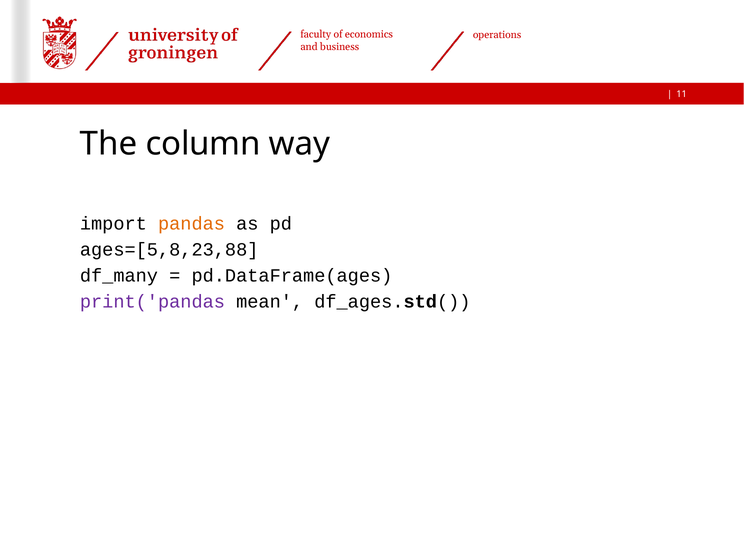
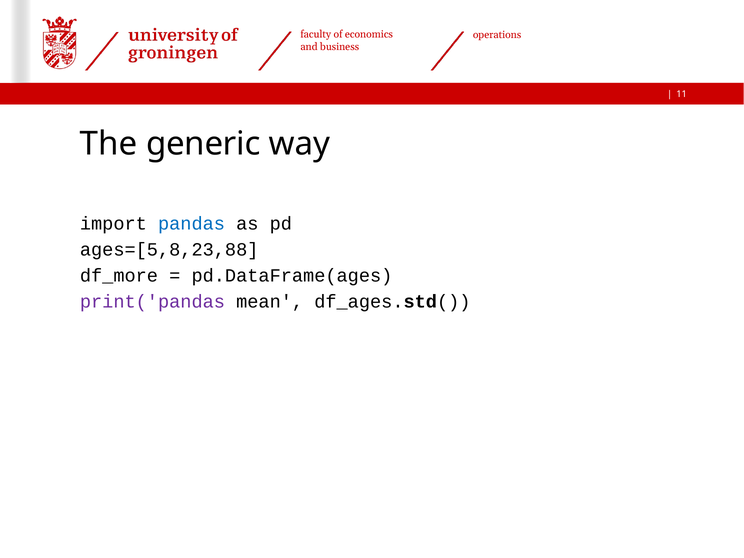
column: column -> generic
pandas colour: orange -> blue
df_many: df_many -> df_more
